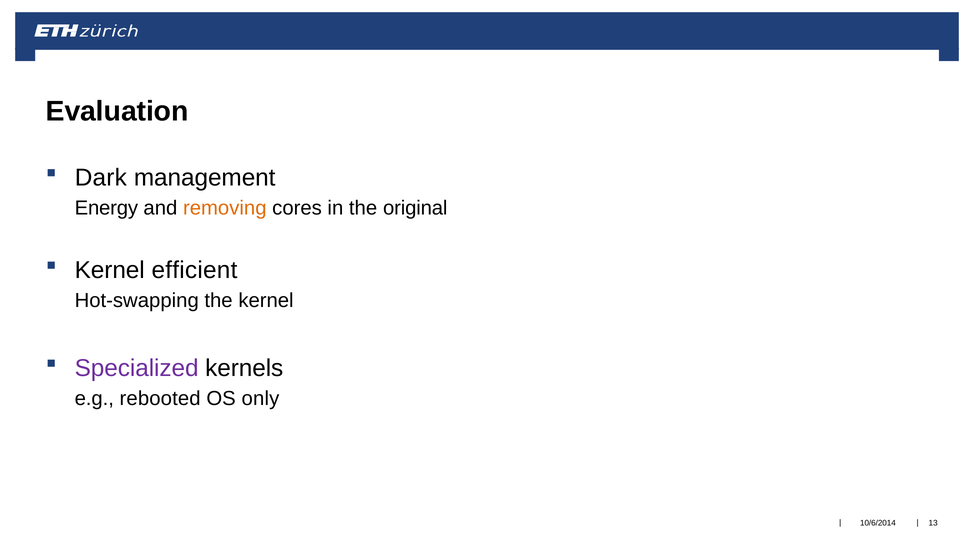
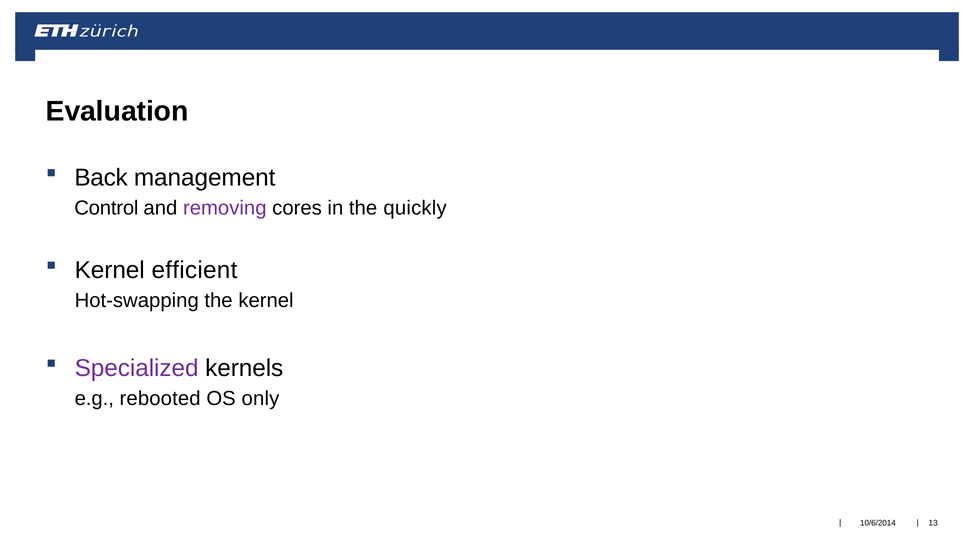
Dark: Dark -> Back
Energy: Energy -> Control
removing colour: orange -> purple
original: original -> quickly
